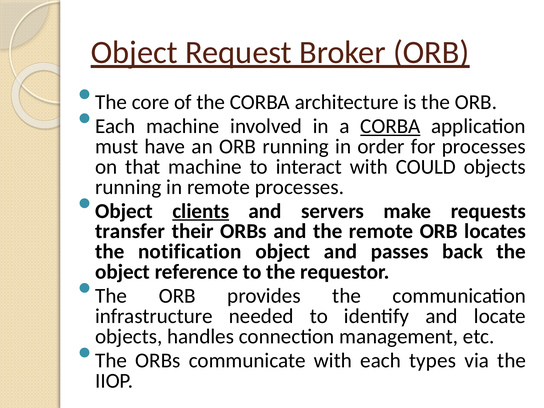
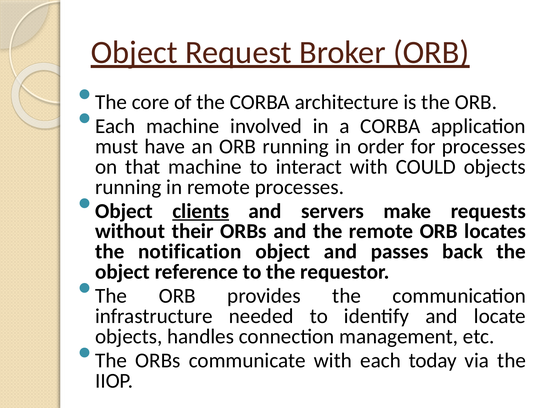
CORBA at (390, 126) underline: present -> none
transfer: transfer -> without
types: types -> today
